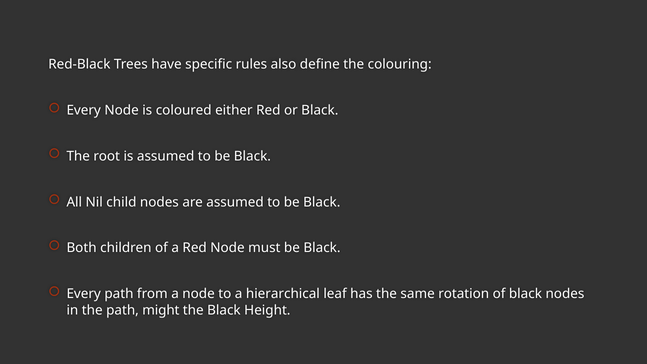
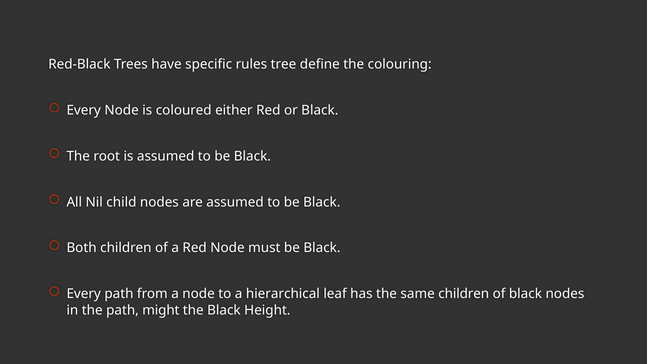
also: also -> tree
same rotation: rotation -> children
